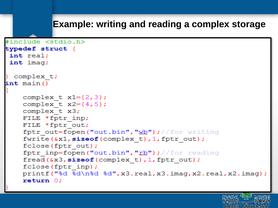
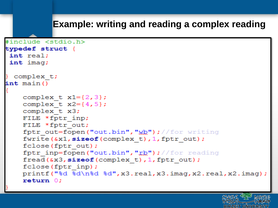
complex storage: storage -> reading
